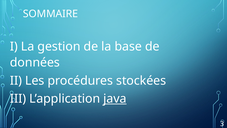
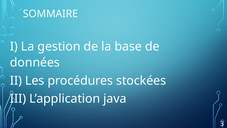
java underline: present -> none
